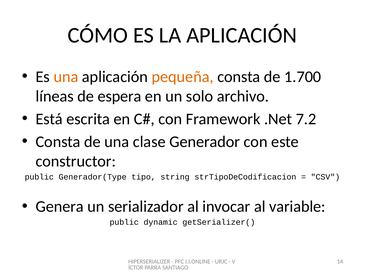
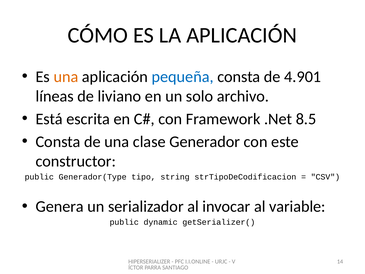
pequeña colour: orange -> blue
1.700: 1.700 -> 4.901
espera: espera -> liviano
7.2: 7.2 -> 8.5
